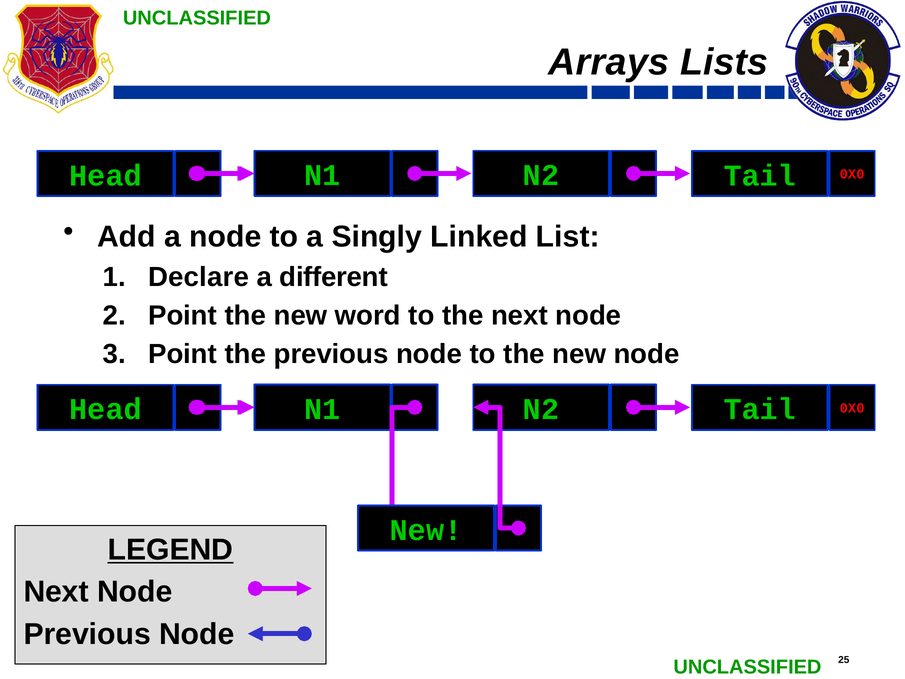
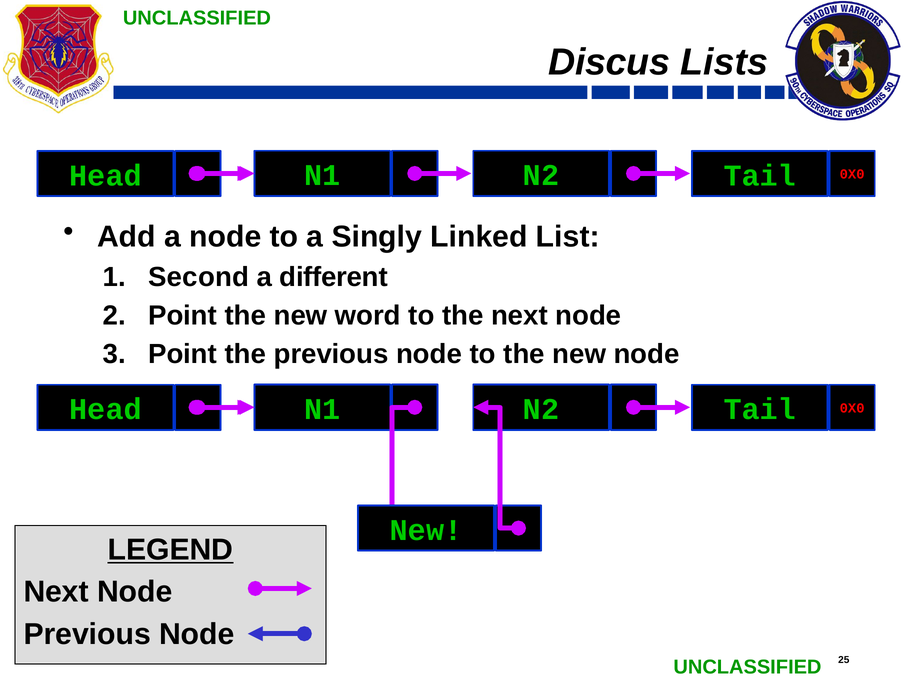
Arrays: Arrays -> Discus
Declare: Declare -> Second
